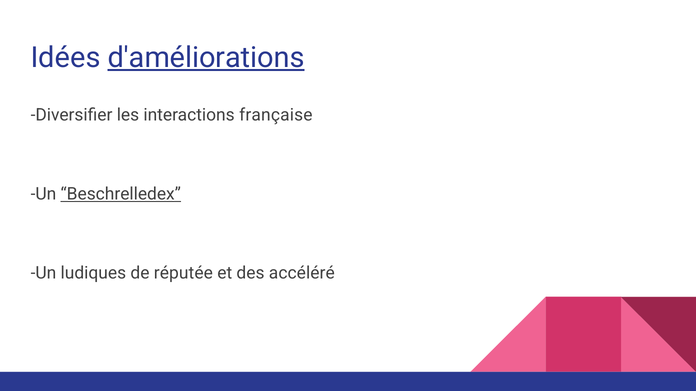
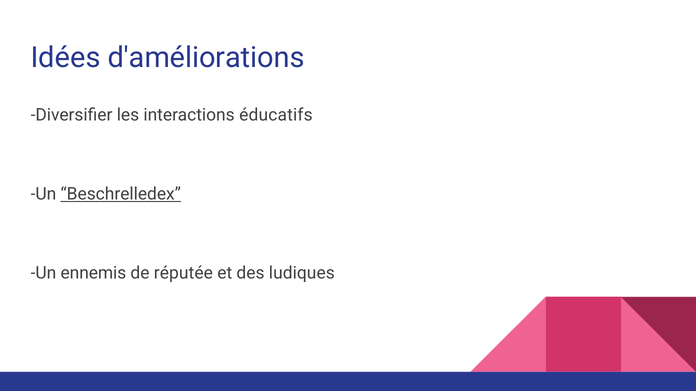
d'améliorations underline: present -> none
française: française -> éducatifs
ludiques: ludiques -> ennemis
accéléré: accéléré -> ludiques
